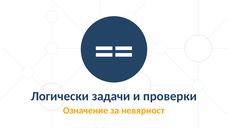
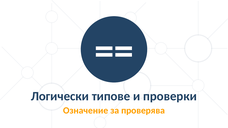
задачи: задачи -> типове
невярност: невярност -> проверява
